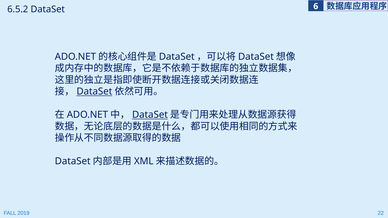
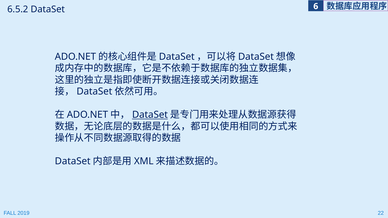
DataSet at (94, 92) underline: present -> none
